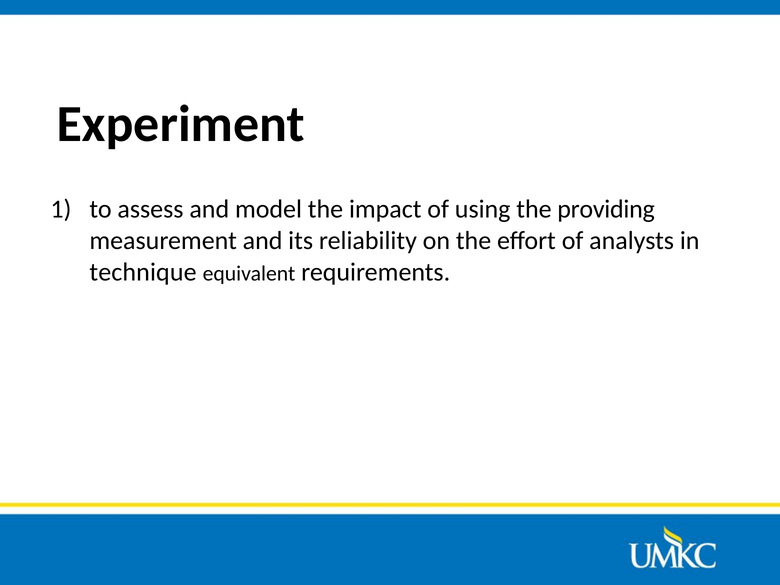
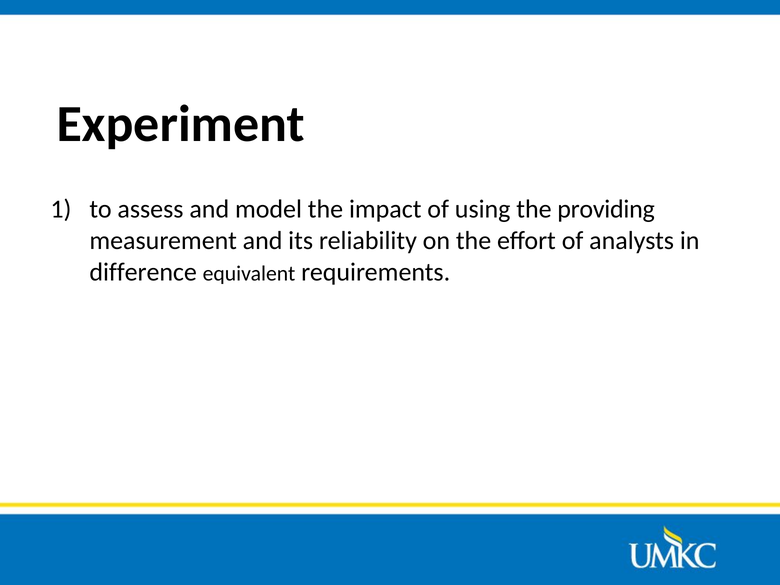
technique: technique -> difference
